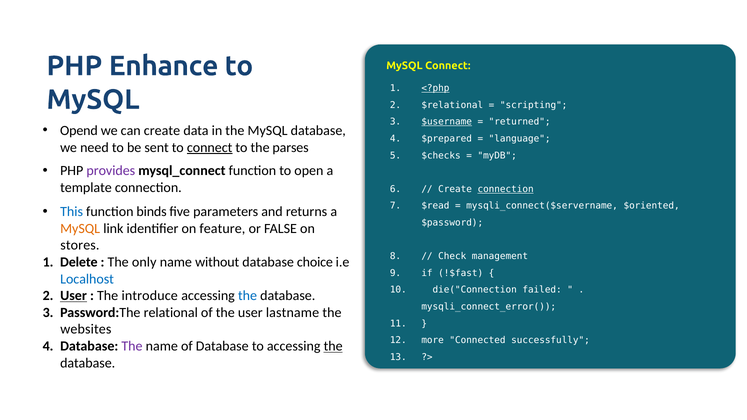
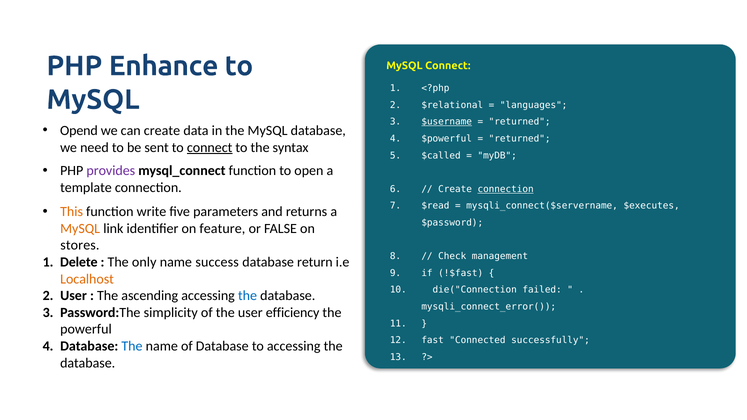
<?php underline: present -> none
scripting: scripting -> languages
$prepared: $prepared -> $powerful
language at (520, 139): language -> returned
parses: parses -> syntax
$checks: $checks -> $called
$oriented: $oriented -> $executes
This colour: blue -> orange
binds: binds -> write
without: without -> success
choice: choice -> return
Localhost colour: blue -> orange
User at (74, 296) underline: present -> none
introduce: introduce -> ascending
relational: relational -> simplicity
lastname: lastname -> efficiency
websites: websites -> powerful
more: more -> fast
The at (132, 346) colour: purple -> blue
the at (333, 346) underline: present -> none
